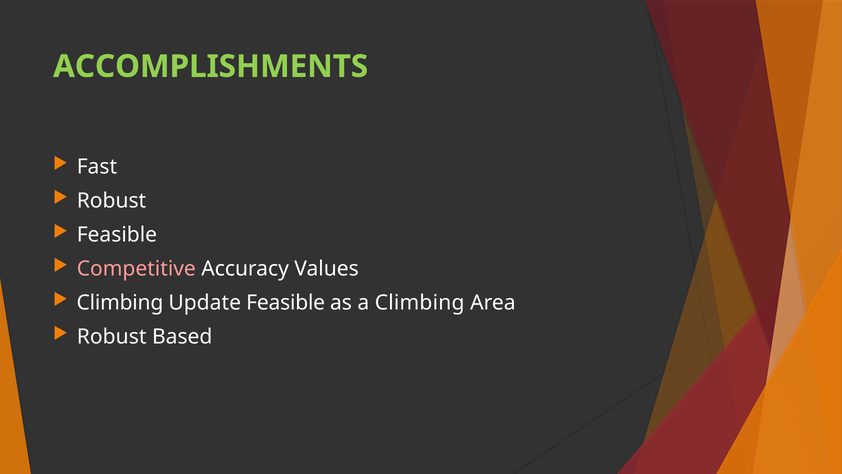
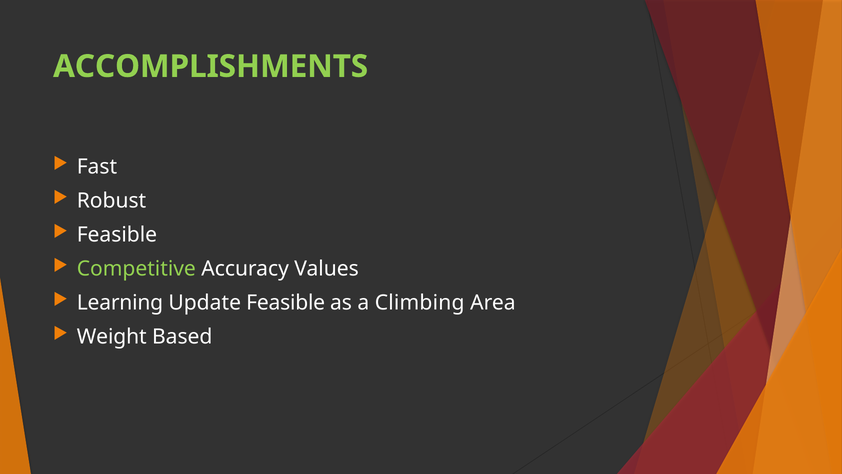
Competitive colour: pink -> light green
Climbing at (120, 303): Climbing -> Learning
Robust at (112, 337): Robust -> Weight
